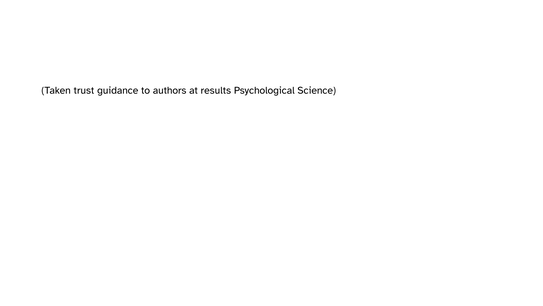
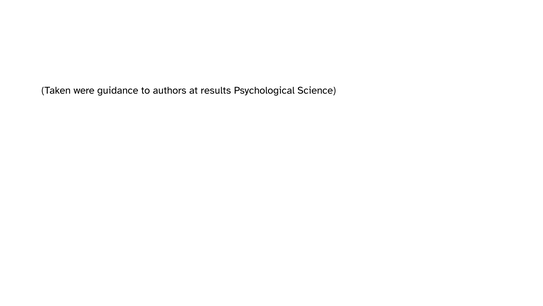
trust: trust -> were
